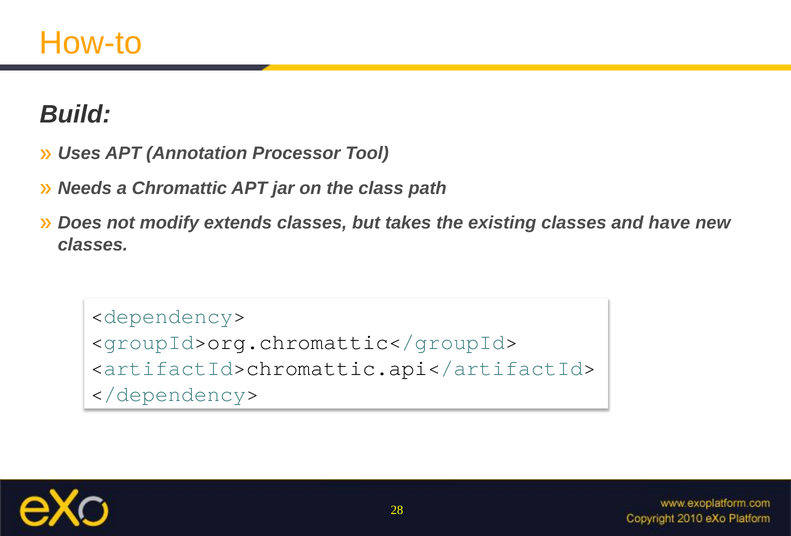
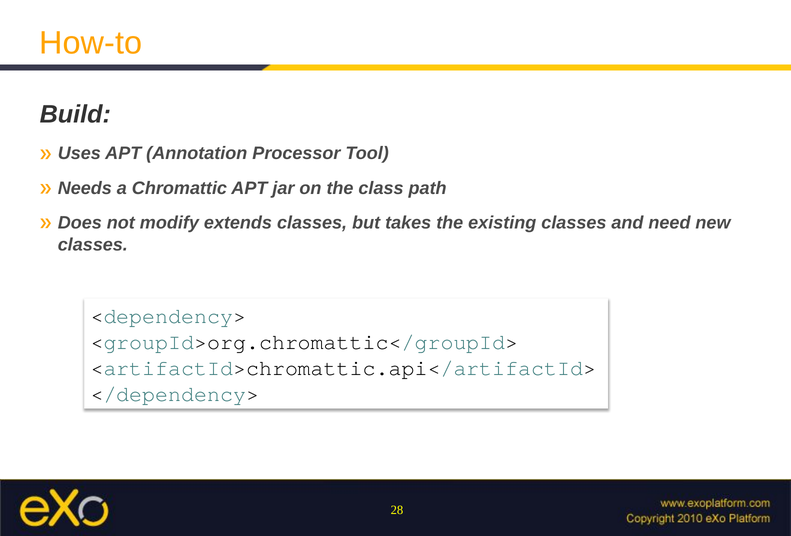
have: have -> need
